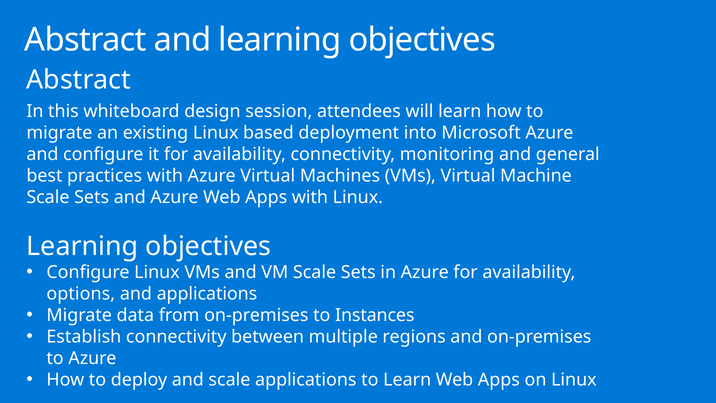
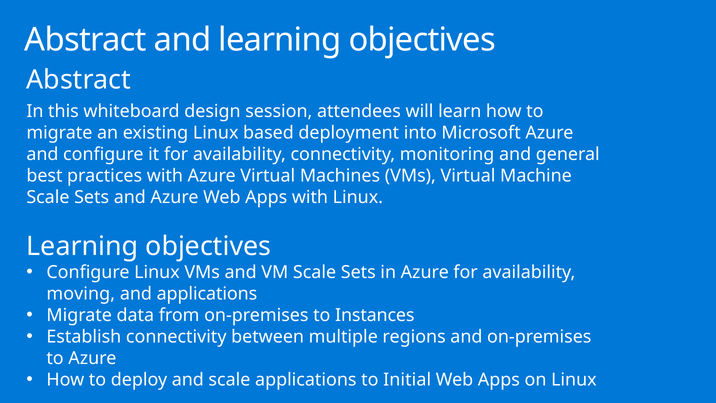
options: options -> moving
to Learn: Learn -> Initial
